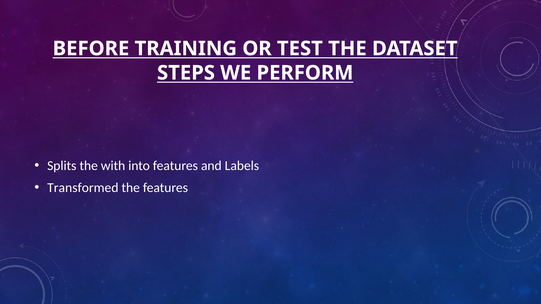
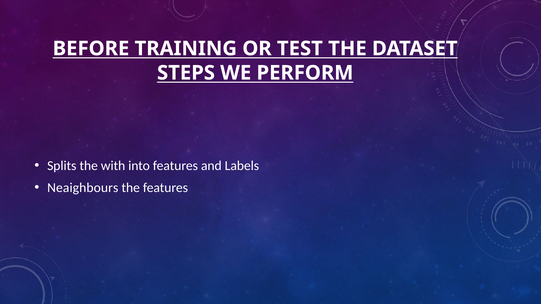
Transformed: Transformed -> Neaighbours
